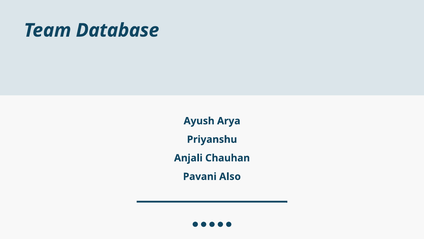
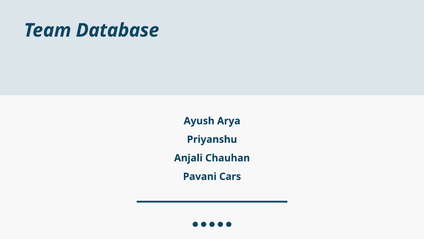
Also: Also -> Cars
